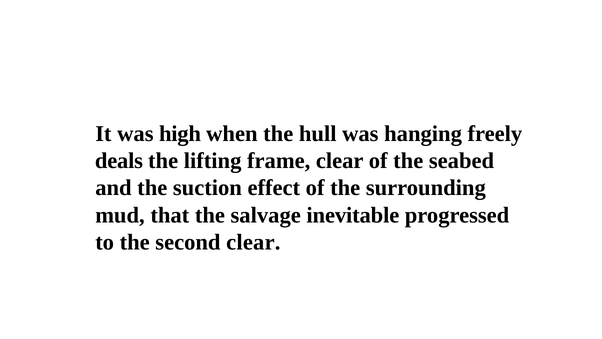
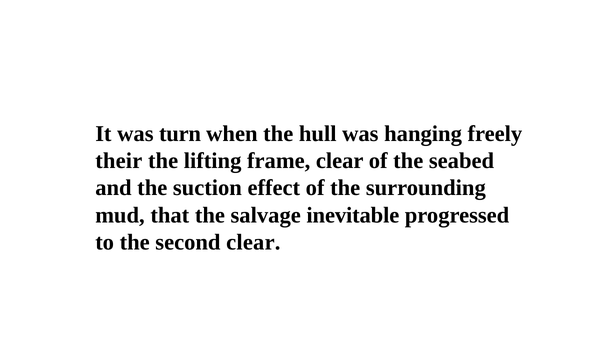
high: high -> turn
deals: deals -> their
